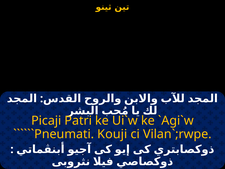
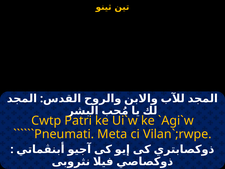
Picaji: Picaji -> Cwtp
Kouji: Kouji -> Meta
